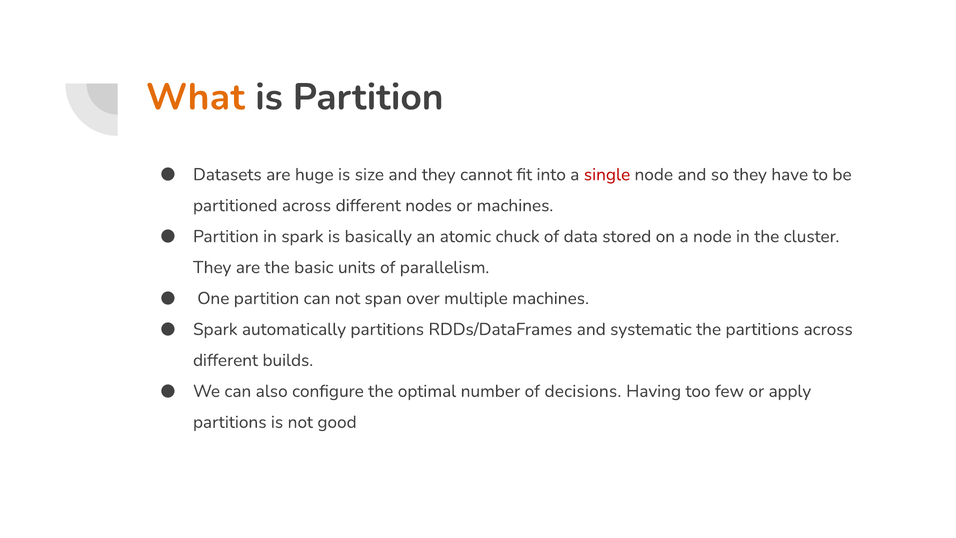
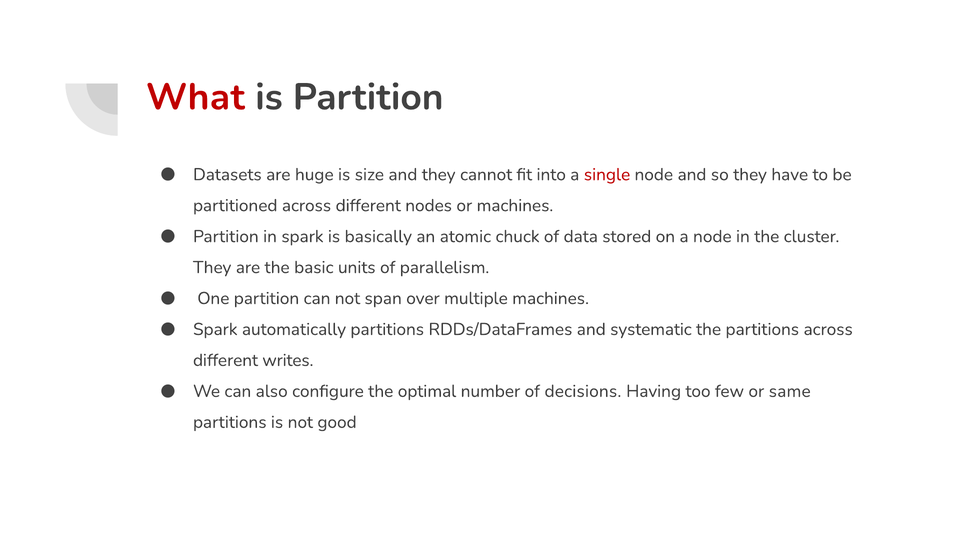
What colour: orange -> red
builds: builds -> writes
apply: apply -> same
